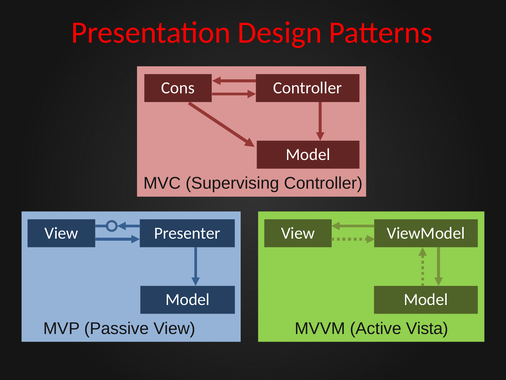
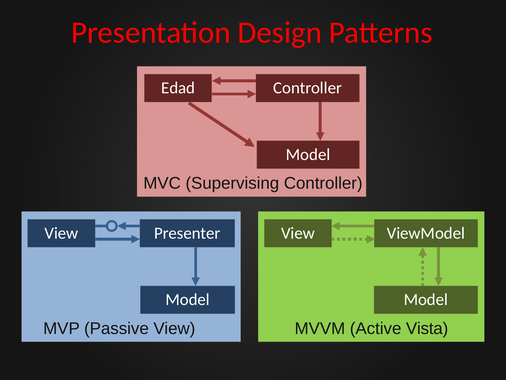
Cons: Cons -> Edad
